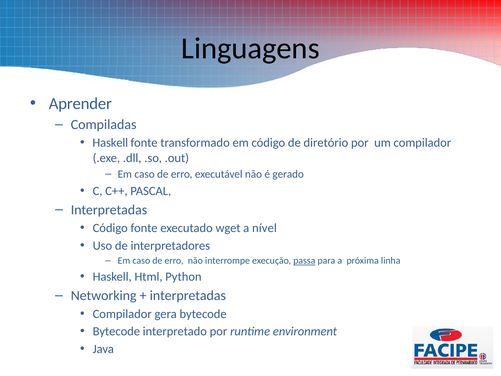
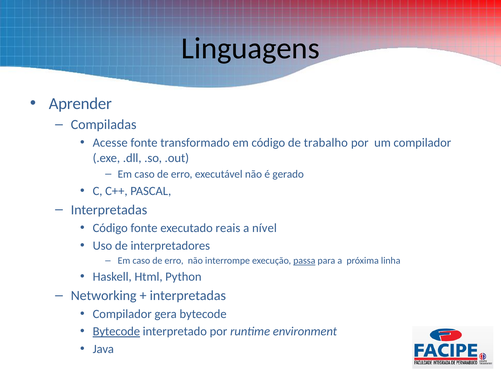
Haskell at (110, 143): Haskell -> Acesse
diretório: diretório -> trabalho
wget: wget -> reais
Bytecode at (116, 331) underline: none -> present
